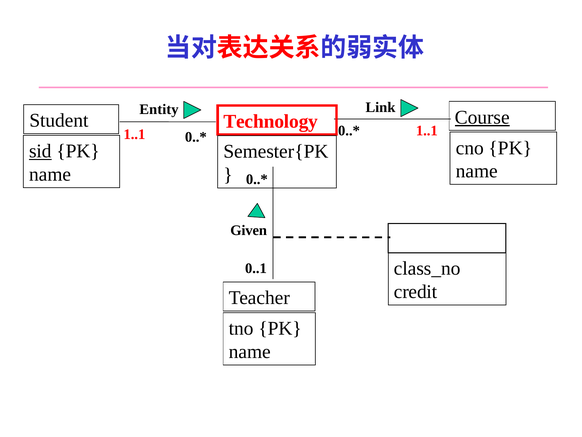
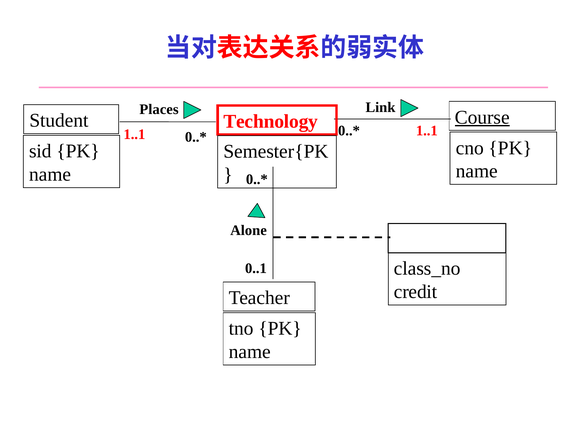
Entity: Entity -> Places
sid underline: present -> none
Given: Given -> Alone
